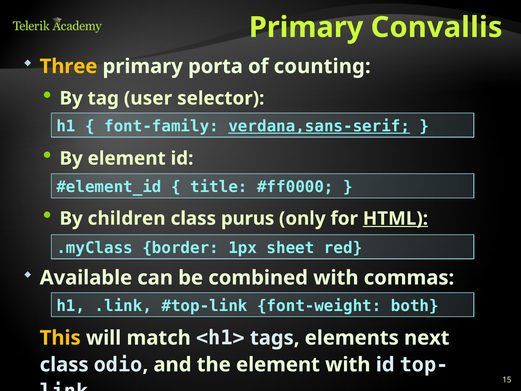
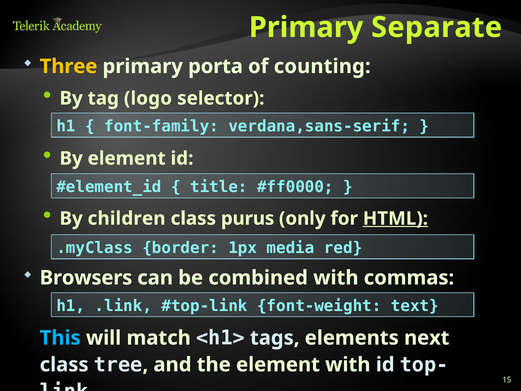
Convallis: Convallis -> Separate
user: user -> logo
verdana,sans-serif underline: present -> none
sheet: sheet -> media
Available: Available -> Browsers
both: both -> text
This colour: yellow -> light blue
odio: odio -> tree
